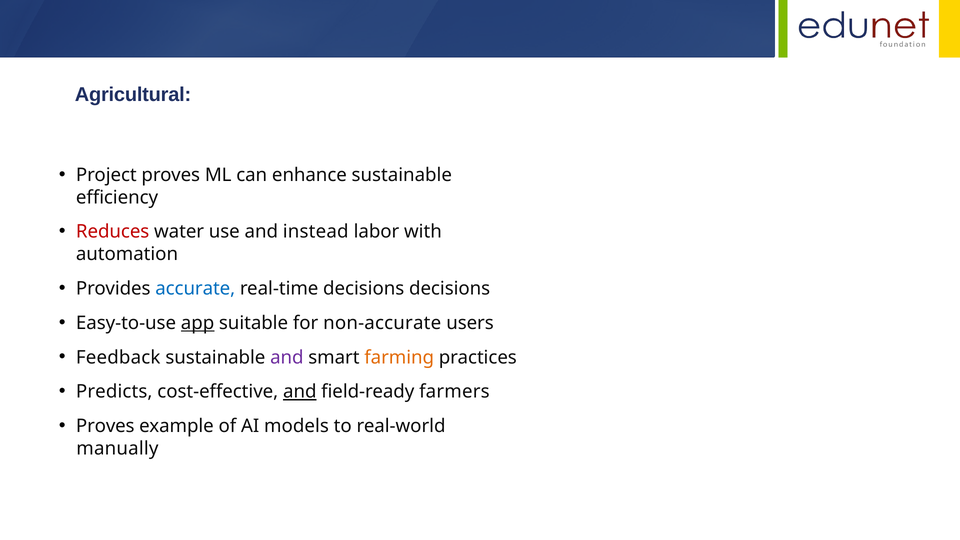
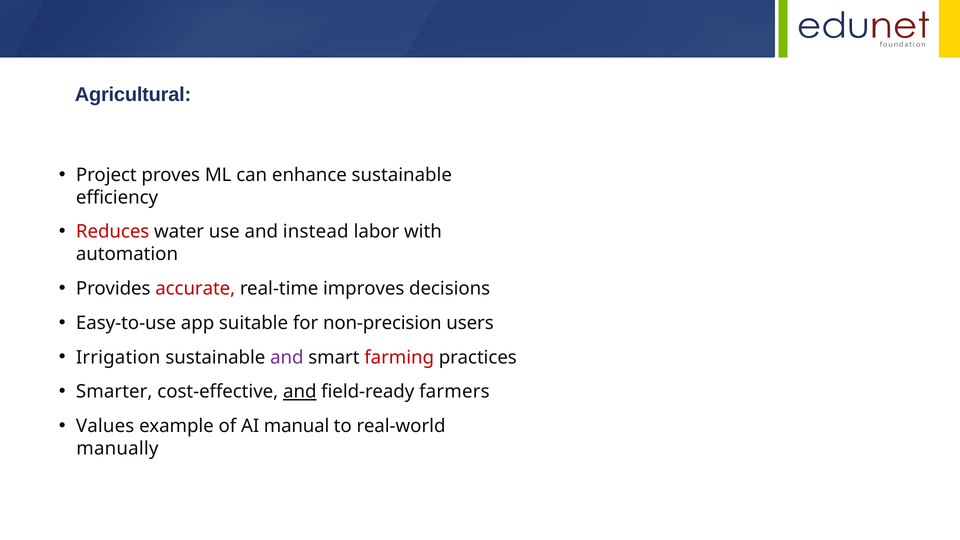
accurate colour: blue -> red
real-time decisions: decisions -> improves
app underline: present -> none
non-accurate: non-accurate -> non-precision
Feedback: Feedback -> Irrigation
farming colour: orange -> red
Predicts: Predicts -> Smarter
Proves at (105, 426): Proves -> Values
models: models -> manual
